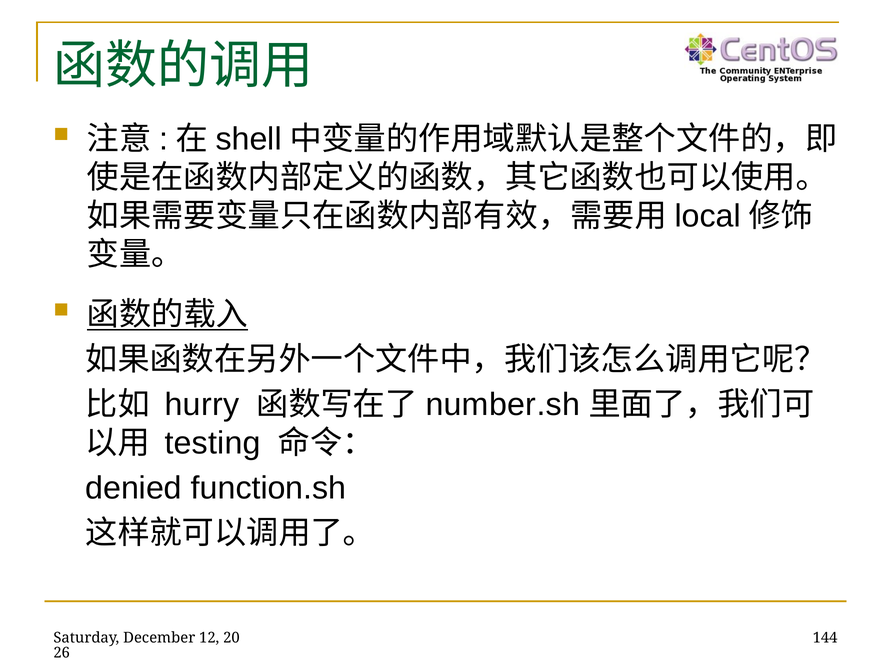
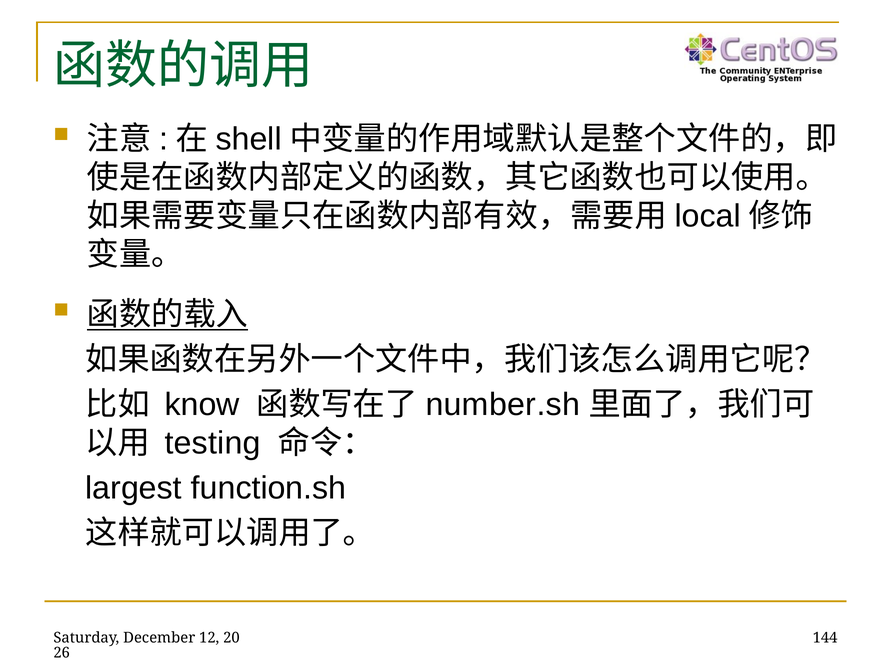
hurry: hurry -> know
denied: denied -> largest
